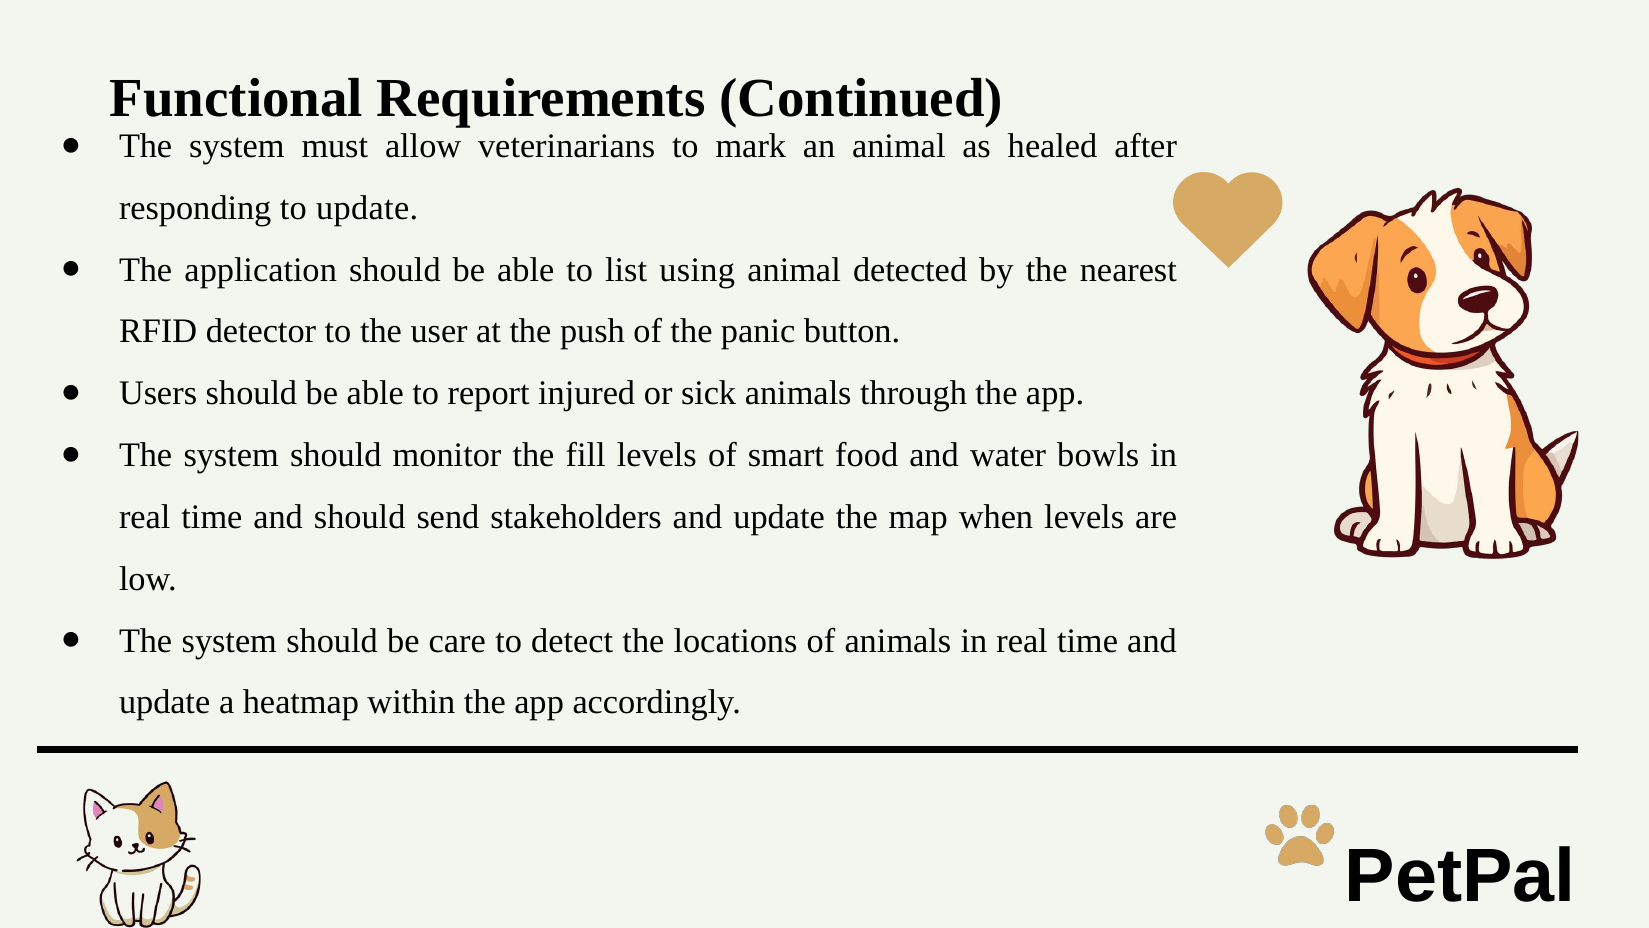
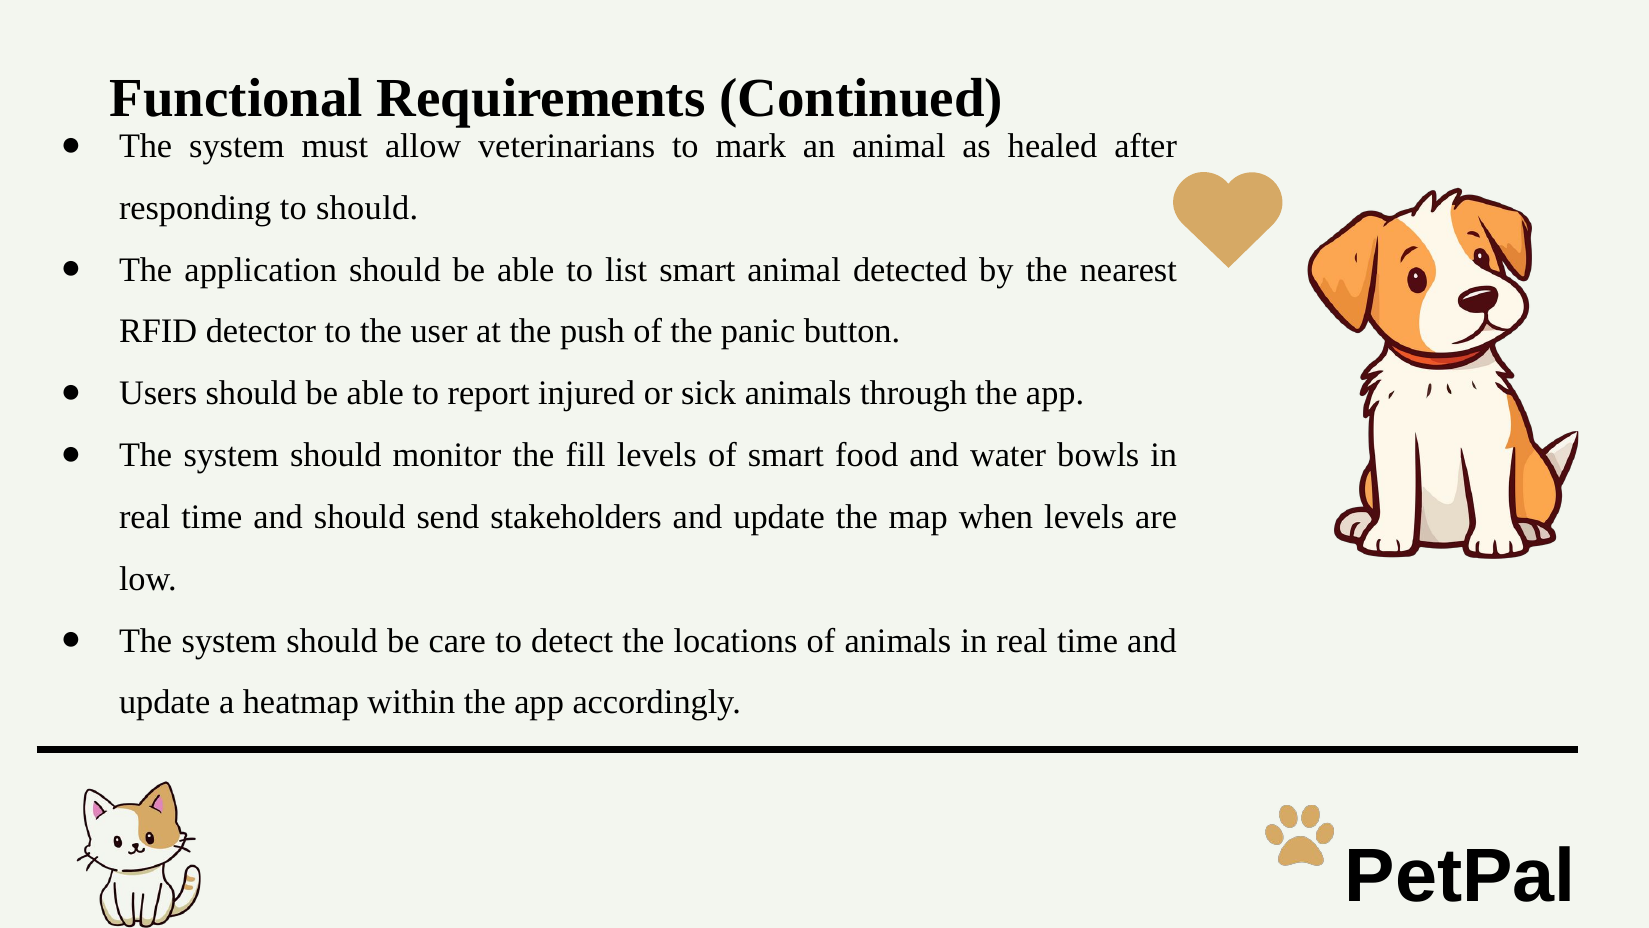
to update: update -> should
list using: using -> smart
